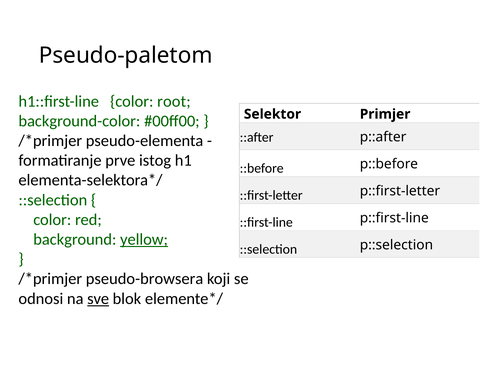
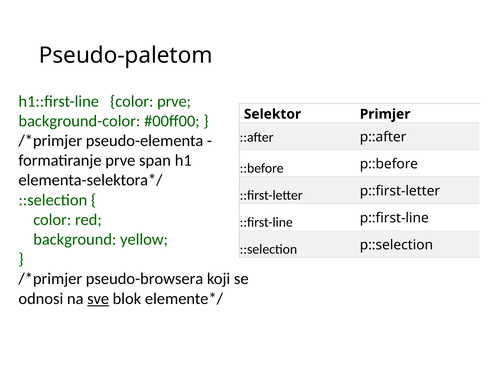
color root: root -> prve
istog: istog -> span
yellow underline: present -> none
